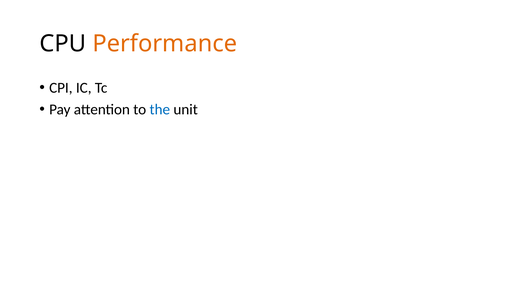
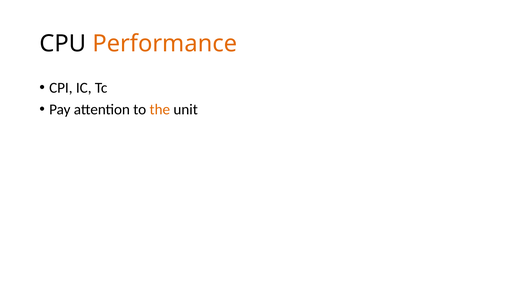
the colour: blue -> orange
